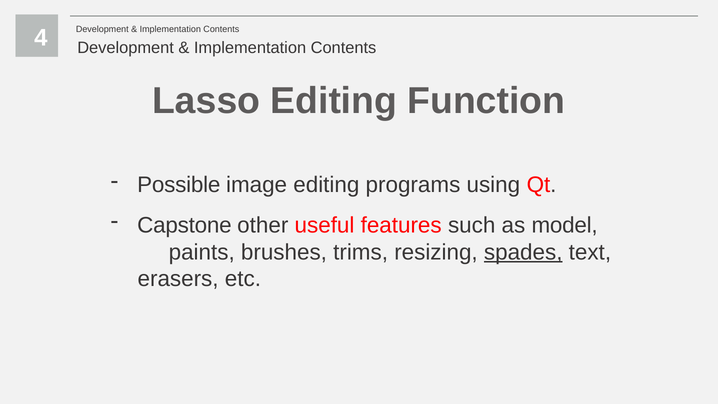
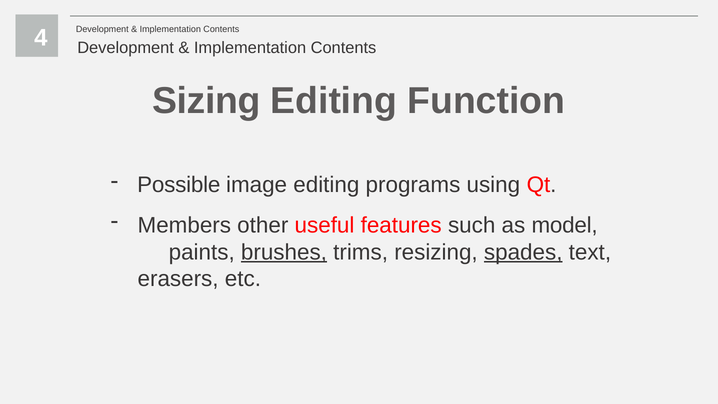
Lasso: Lasso -> Sizing
Capstone: Capstone -> Members
brushes underline: none -> present
